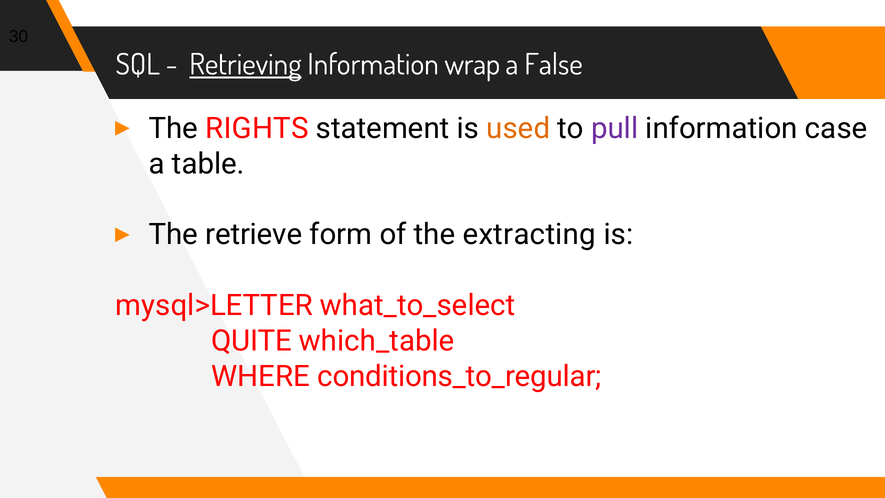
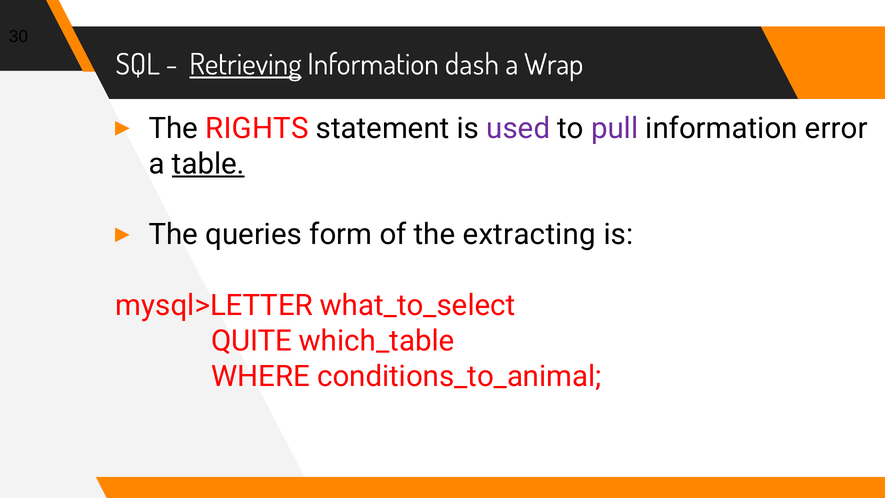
wrap: wrap -> dash
False: False -> Wrap
used colour: orange -> purple
case: case -> error
table underline: none -> present
retrieve: retrieve -> queries
conditions_to_regular: conditions_to_regular -> conditions_to_animal
